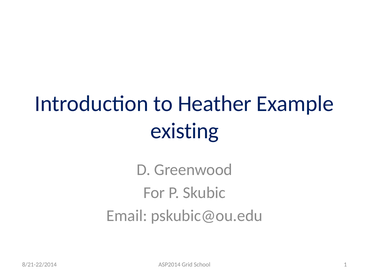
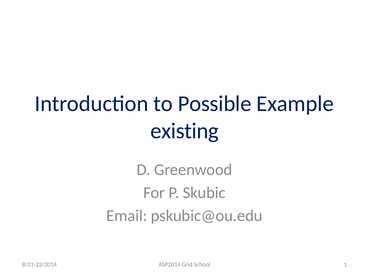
Heather: Heather -> Possible
